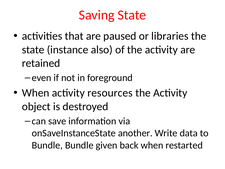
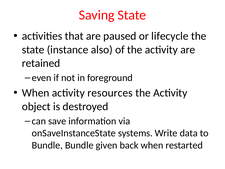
libraries: libraries -> lifecycle
another: another -> systems
